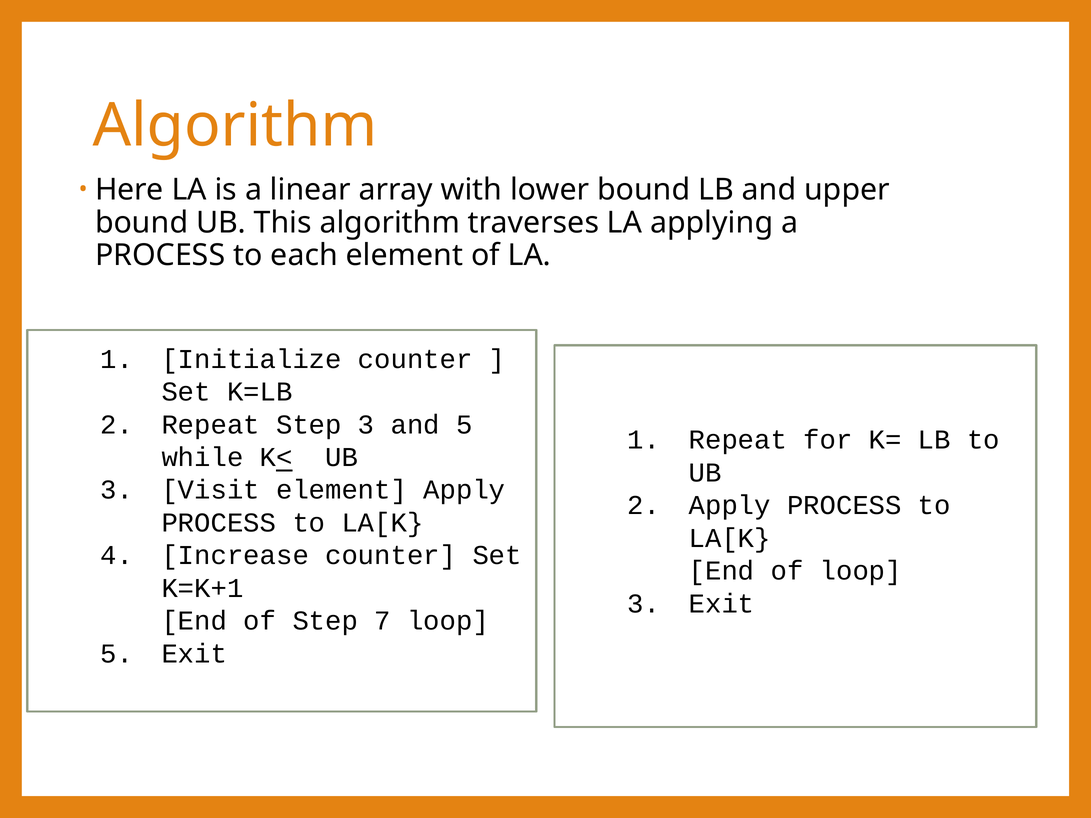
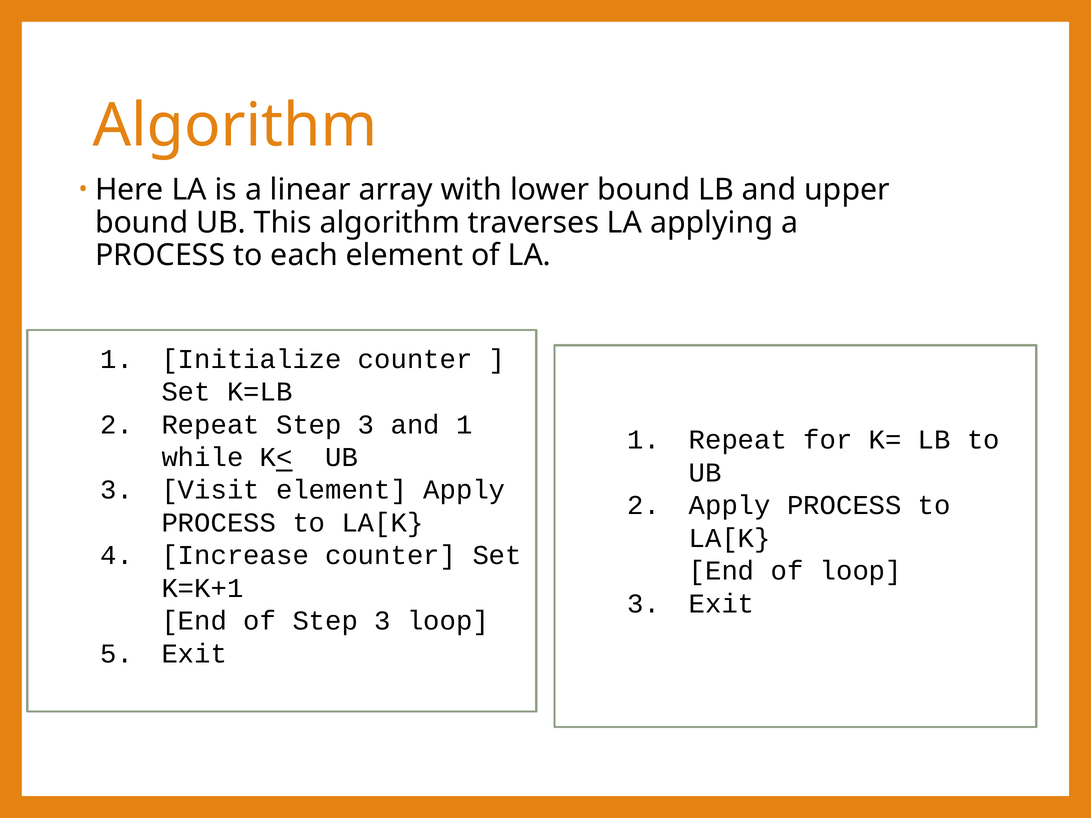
and 5: 5 -> 1
of Step 7: 7 -> 3
